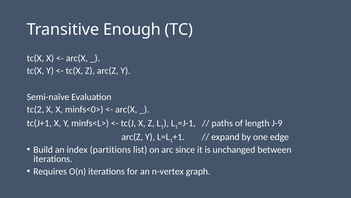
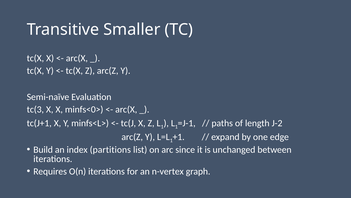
Enough: Enough -> Smaller
tc(2: tc(2 -> tc(3
J-9: J-9 -> J-2
